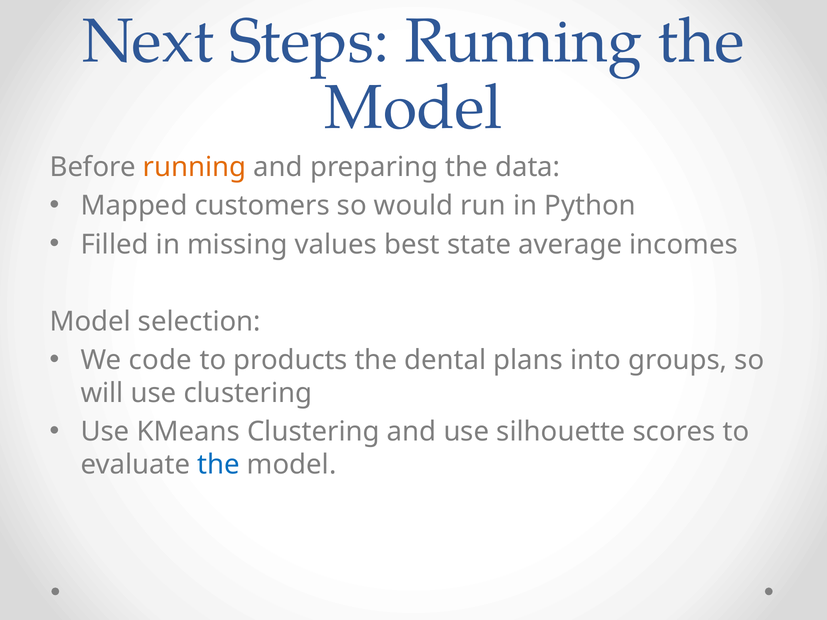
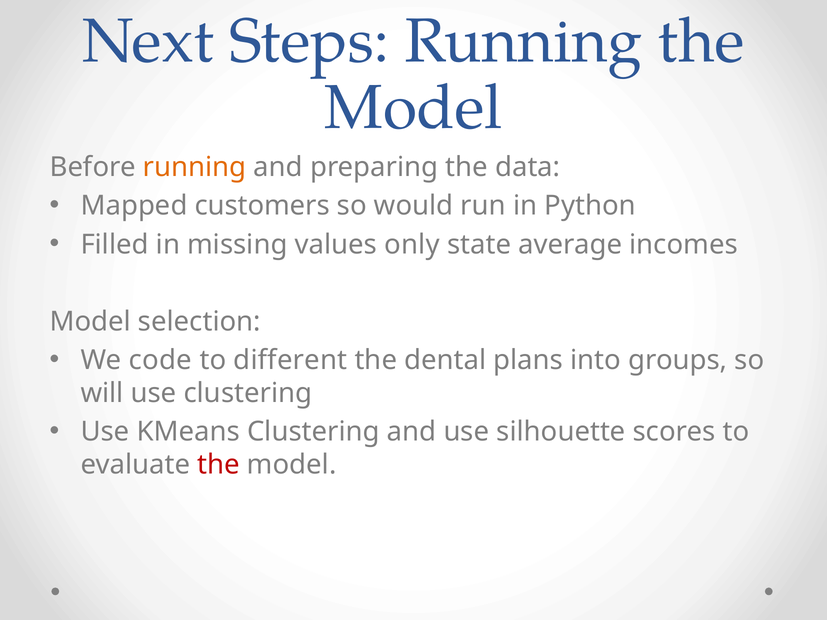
best: best -> only
products: products -> different
the at (219, 465) colour: blue -> red
